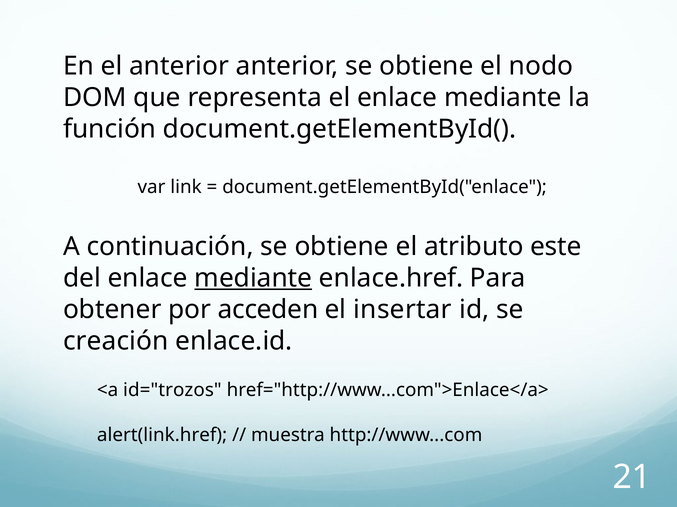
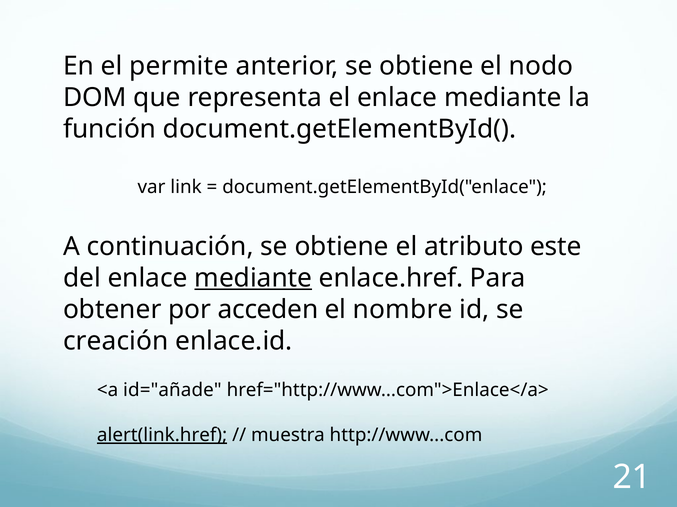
el anterior: anterior -> permite
insertar: insertar -> nombre
id="trozos: id="trozos -> id="añade
alert(link.href underline: none -> present
